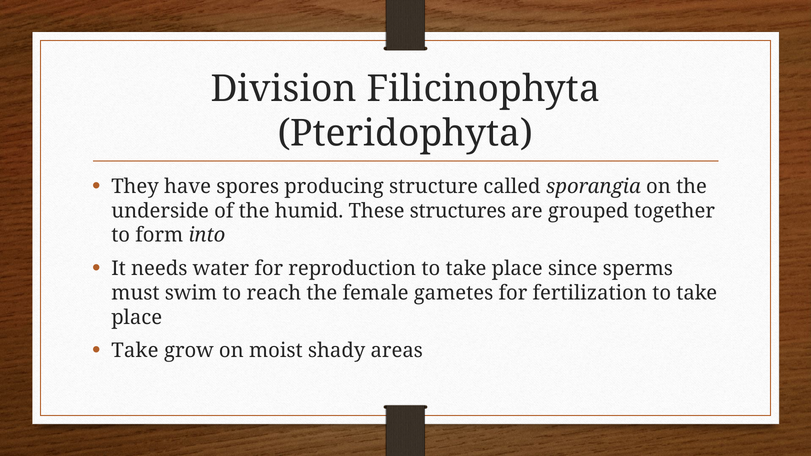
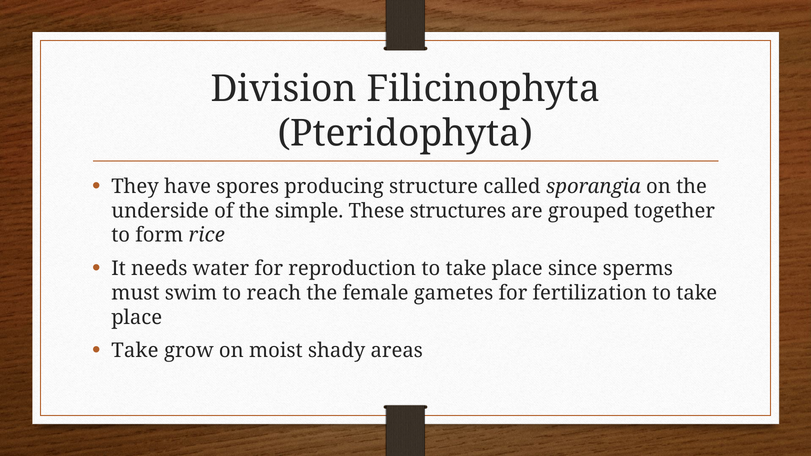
humid: humid -> simple
into: into -> rice
